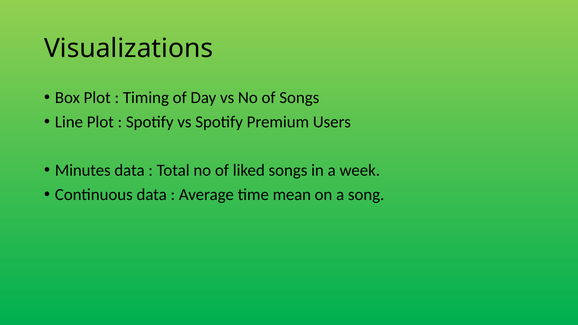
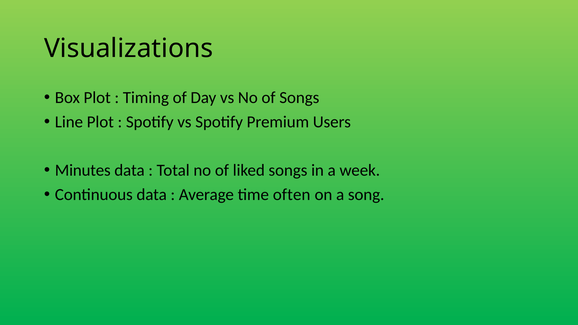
mean: mean -> often
